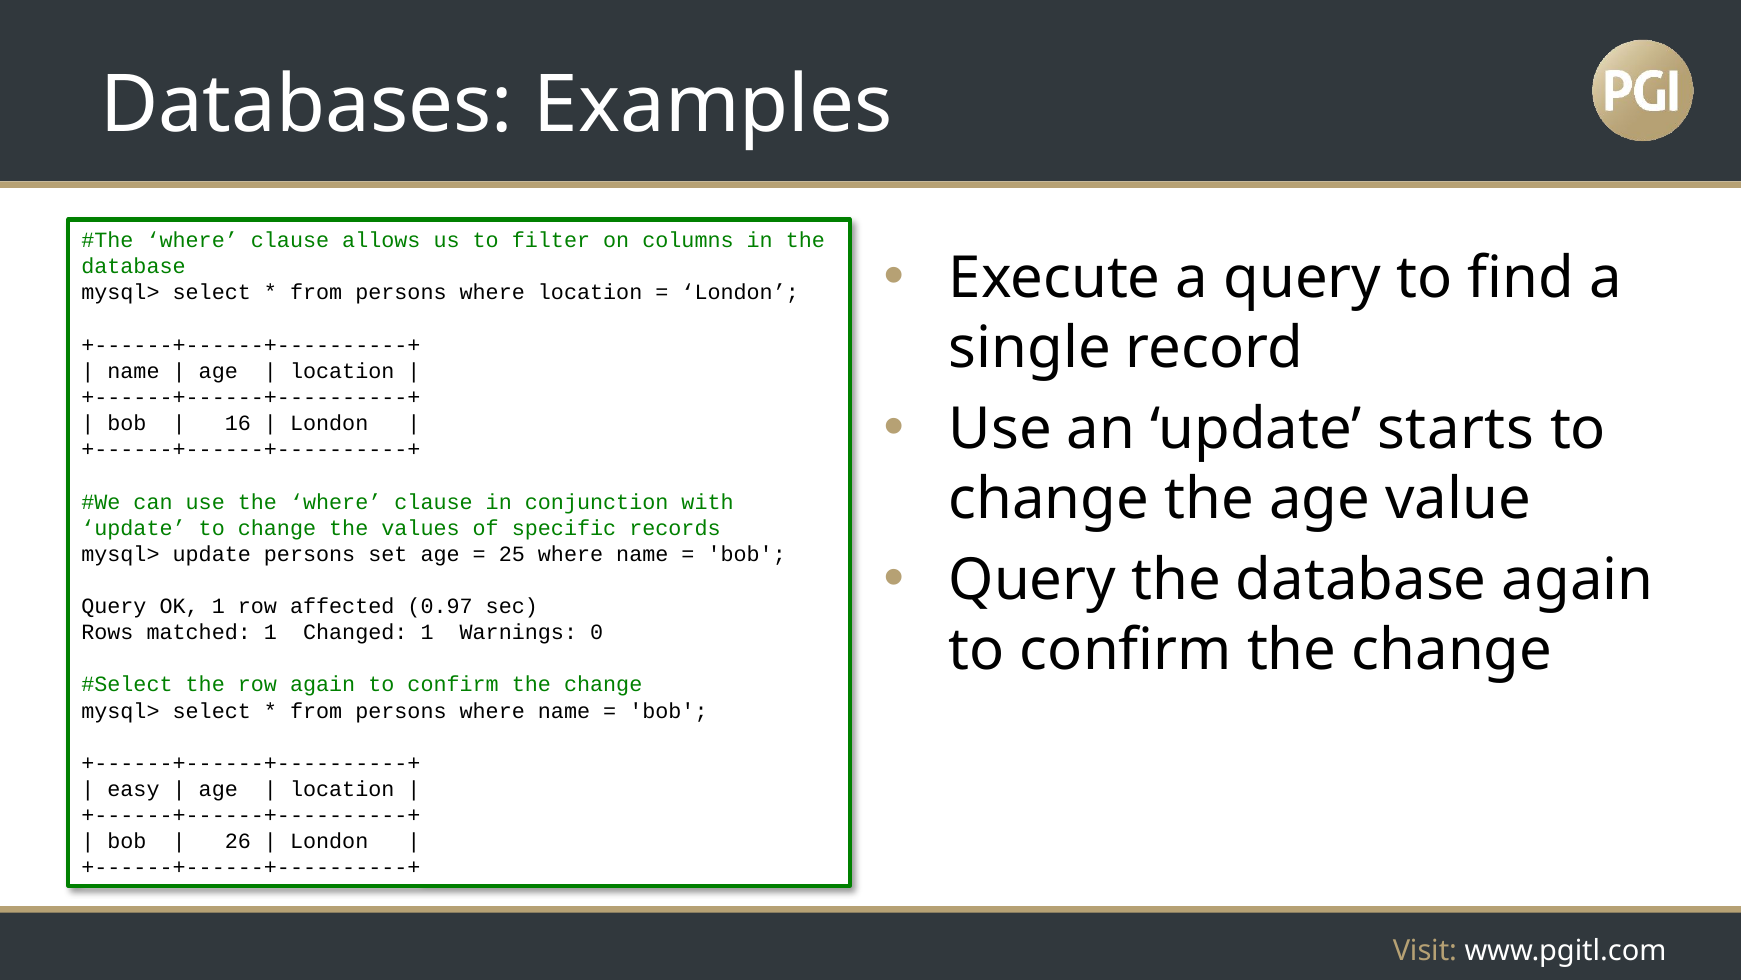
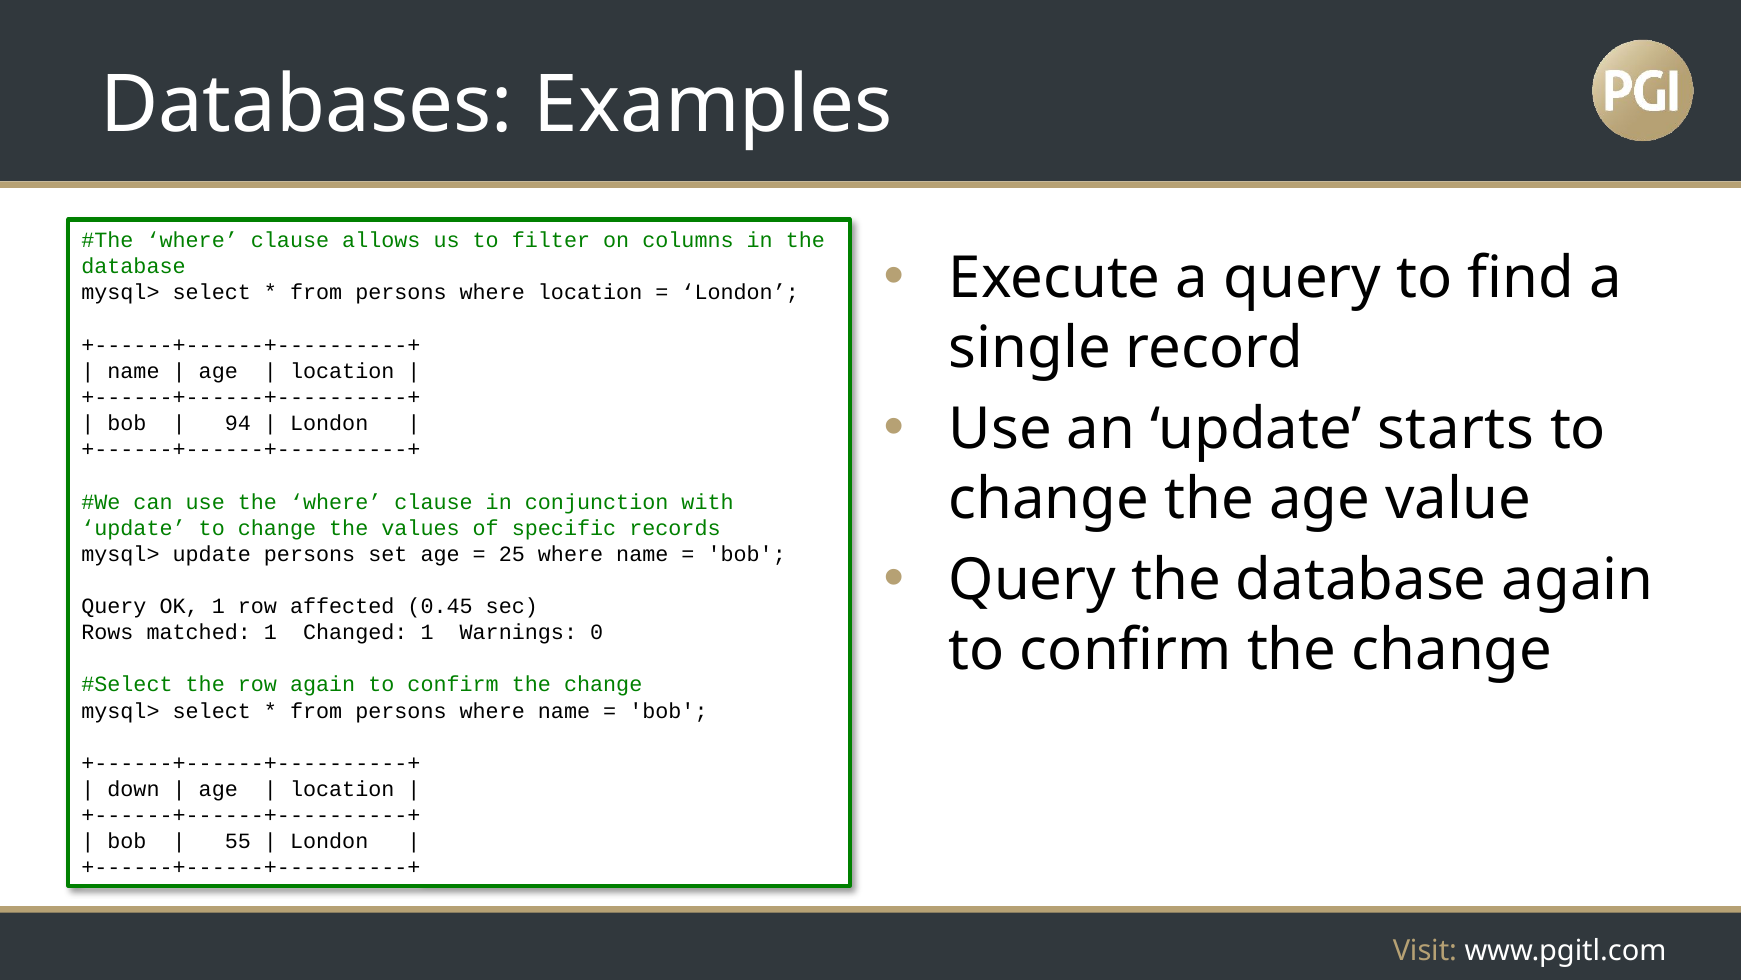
16: 16 -> 94
0.97: 0.97 -> 0.45
easy: easy -> down
26: 26 -> 55
